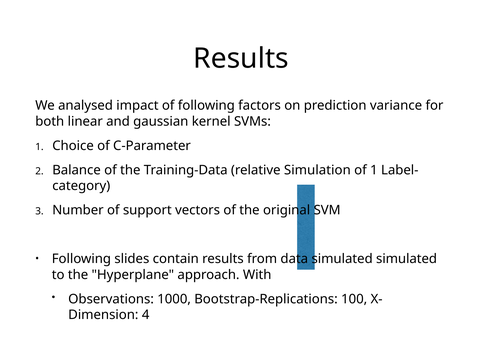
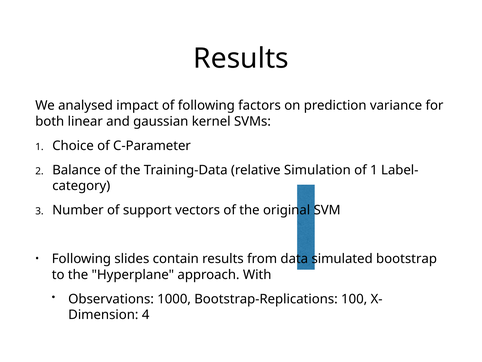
simulated simulated: simulated -> bootstrap
